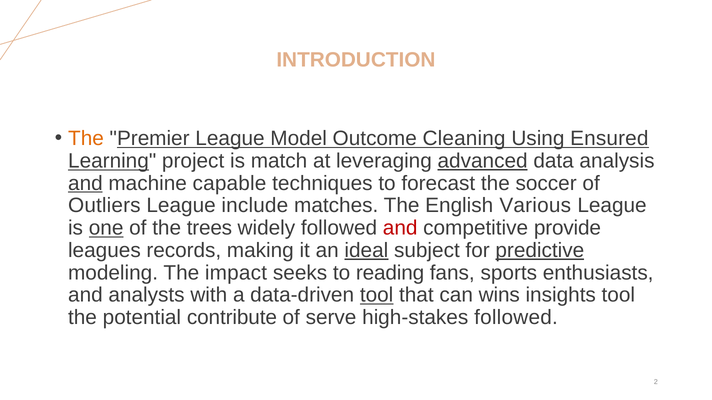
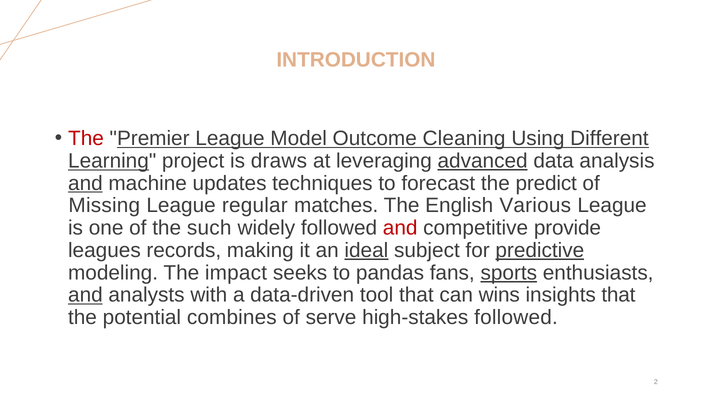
The at (86, 139) colour: orange -> red
Ensured: Ensured -> Different
match: match -> draws
capable: capable -> updates
soccer: soccer -> predict
Outliers: Outliers -> Missing
include: include -> regular
one underline: present -> none
trees: trees -> such
reading: reading -> pandas
sports underline: none -> present
and at (85, 296) underline: none -> present
tool at (377, 296) underline: present -> none
insights tool: tool -> that
contribute: contribute -> combines
